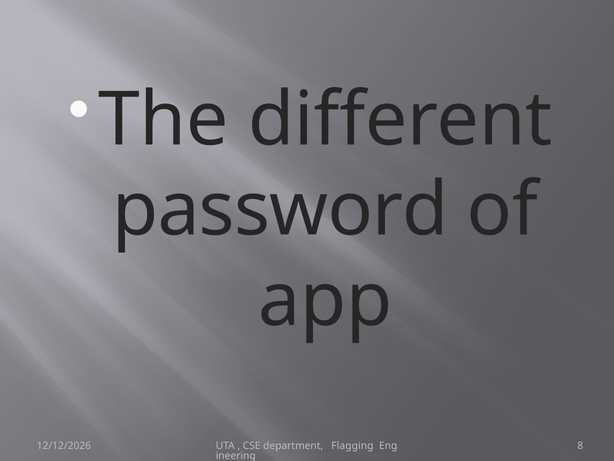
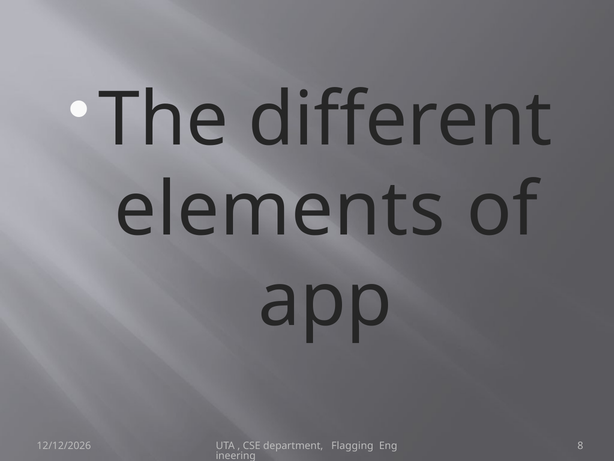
password: password -> elements
